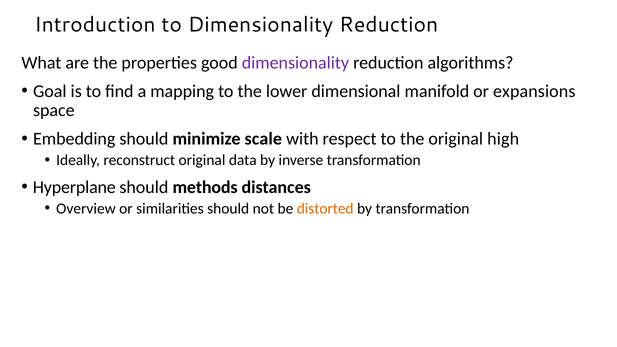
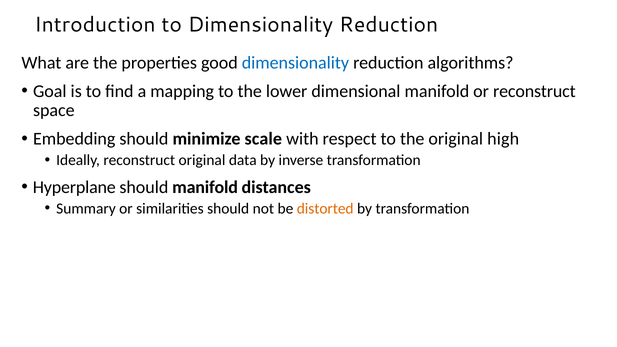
dimensionality at (295, 63) colour: purple -> blue
or expansions: expansions -> reconstruct
should methods: methods -> manifold
Overview: Overview -> Summary
